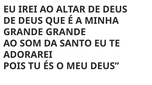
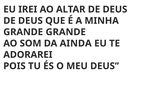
SANTO: SANTO -> AINDA
